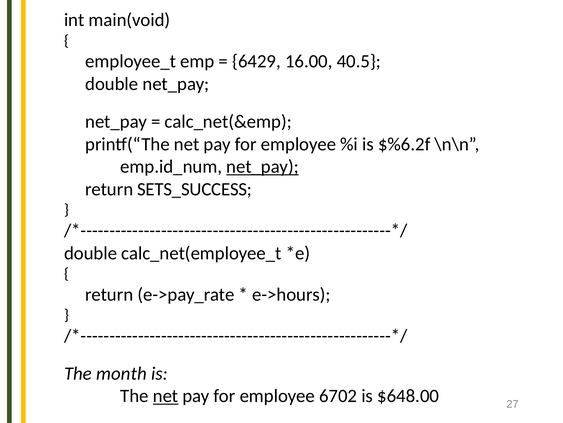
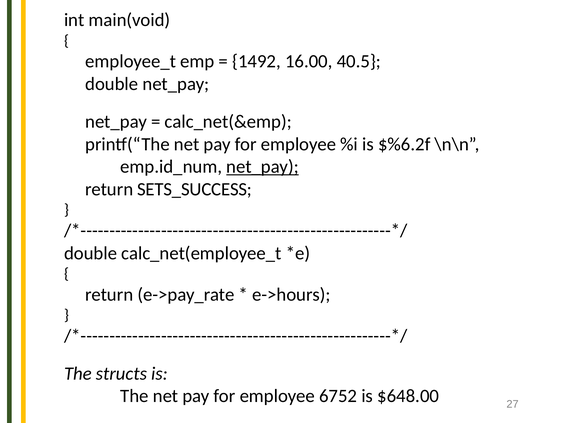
6429: 6429 -> 1492
month: month -> structs
net at (166, 395) underline: present -> none
6702: 6702 -> 6752
